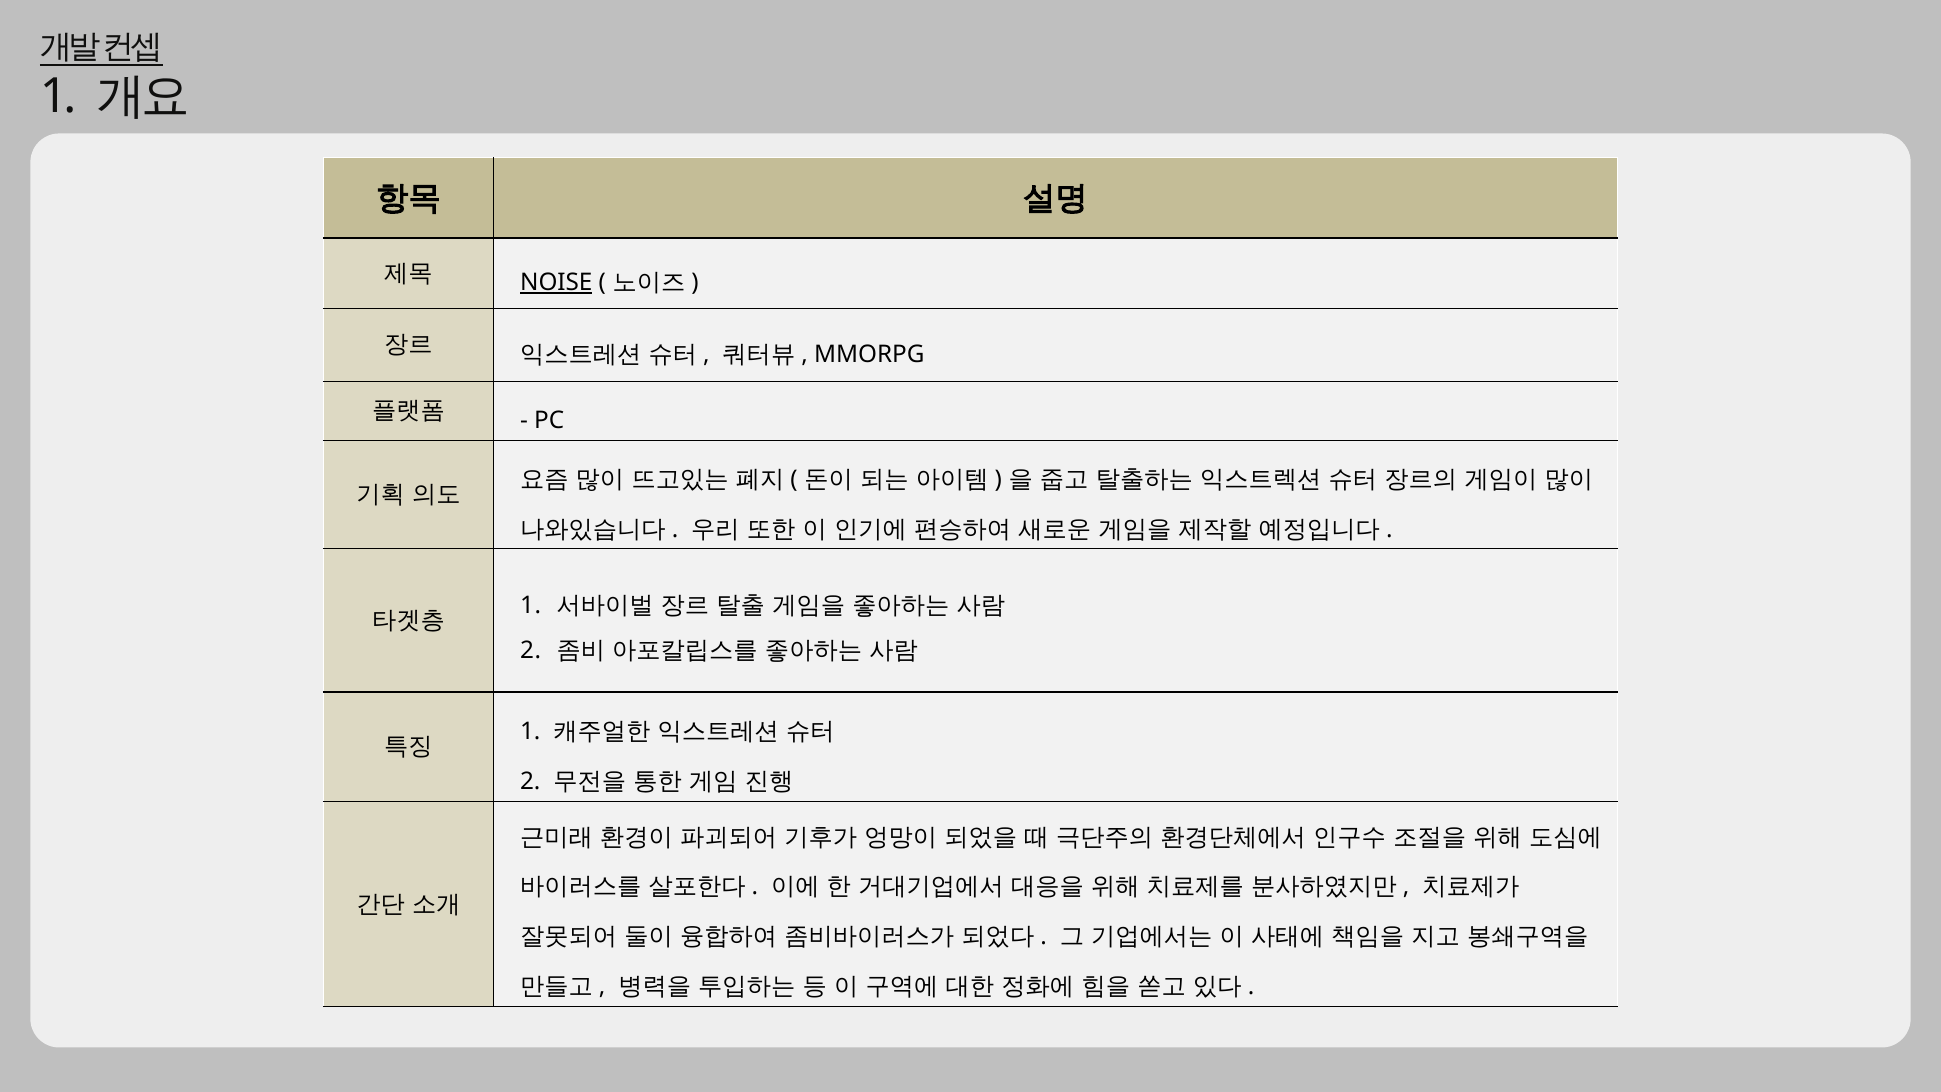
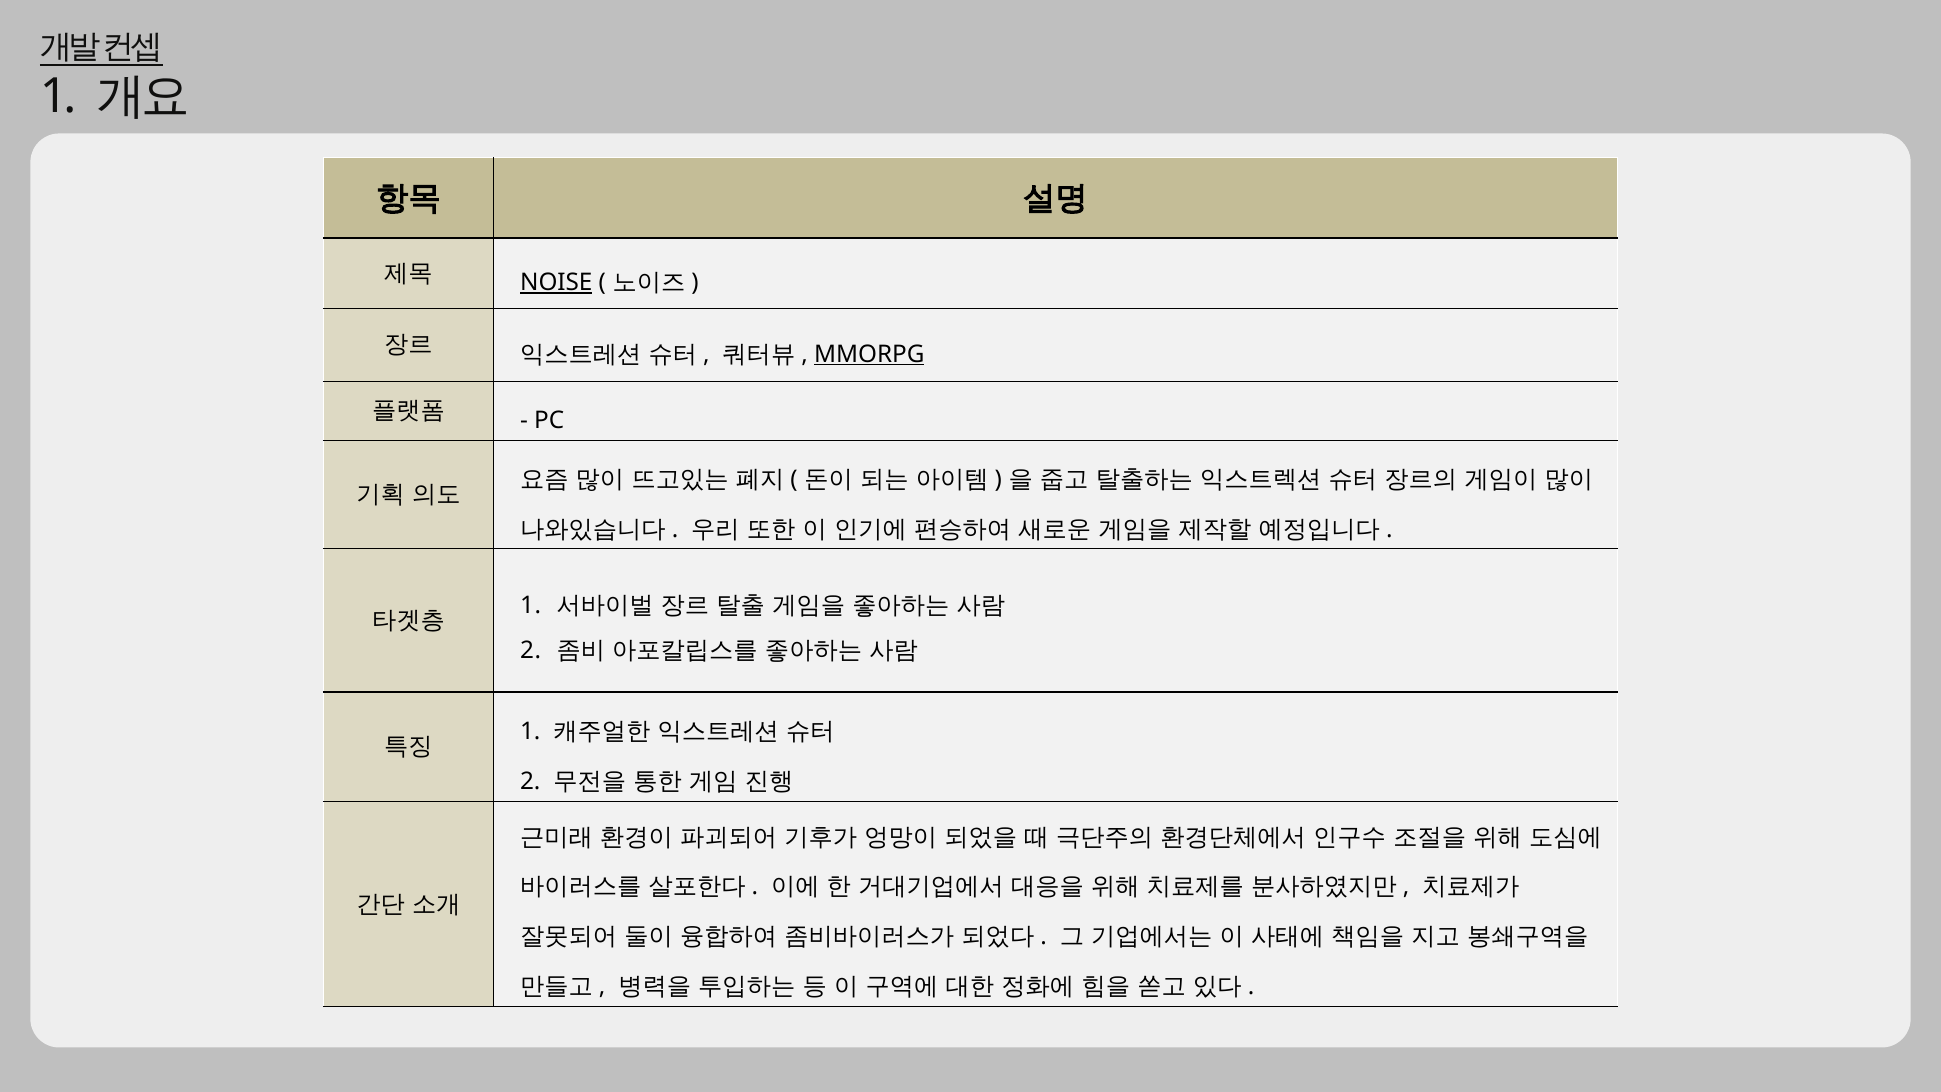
MMORPG underline: none -> present
